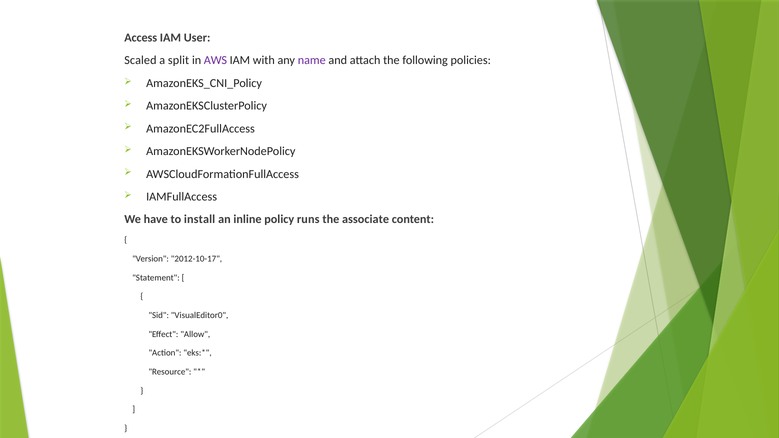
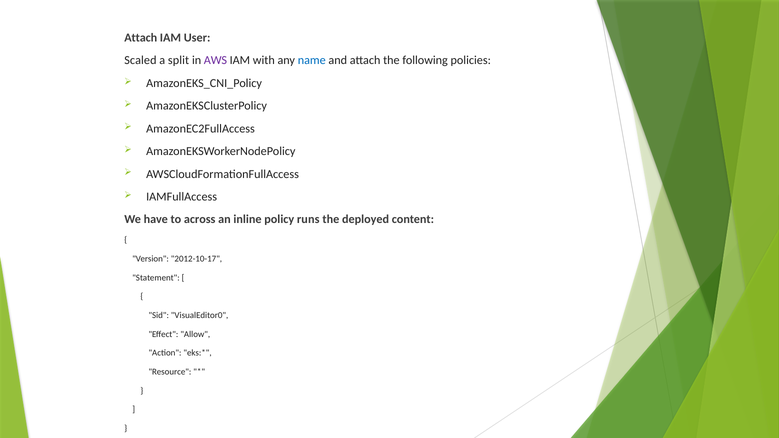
Access at (141, 38): Access -> Attach
name colour: purple -> blue
install: install -> across
associate: associate -> deployed
